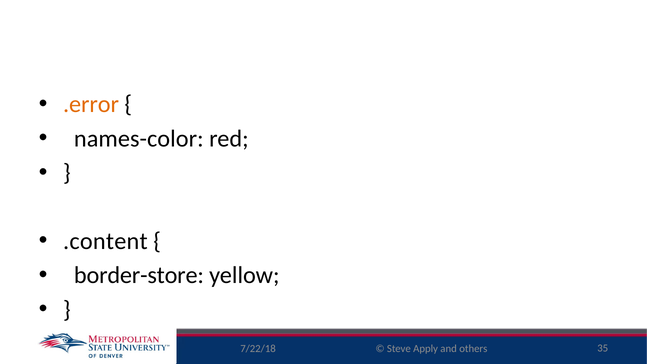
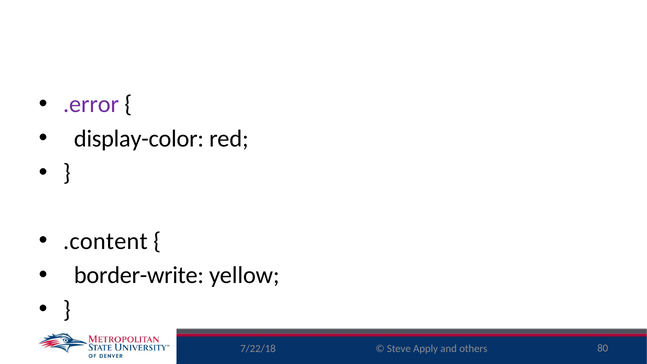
.error colour: orange -> purple
names-color: names-color -> display-color
border-store: border-store -> border-write
35: 35 -> 80
